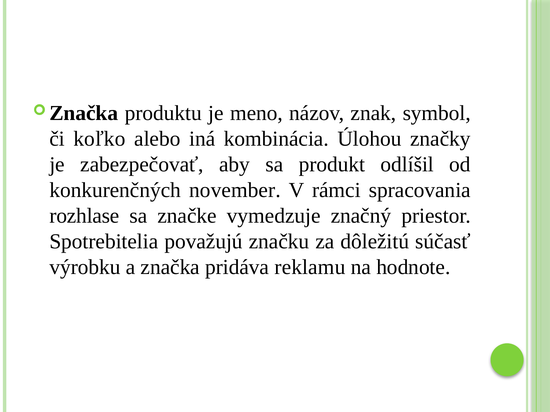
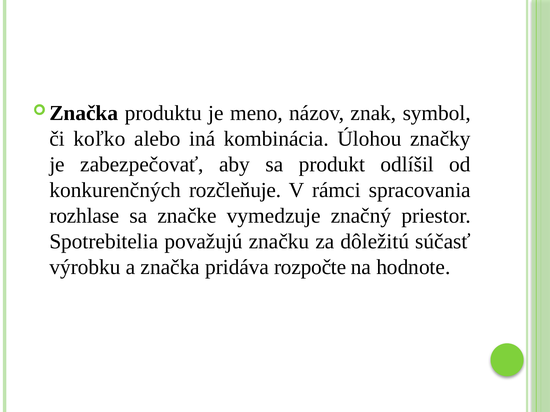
november: november -> rozčleňuje
reklamu: reklamu -> rozpočte
